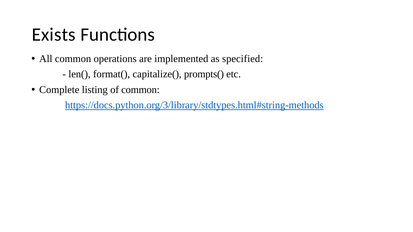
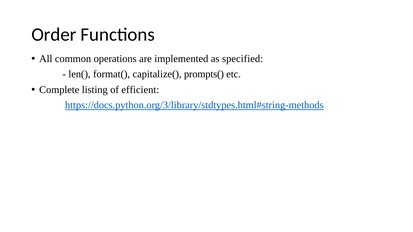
Exists: Exists -> Order
of common: common -> efficient
